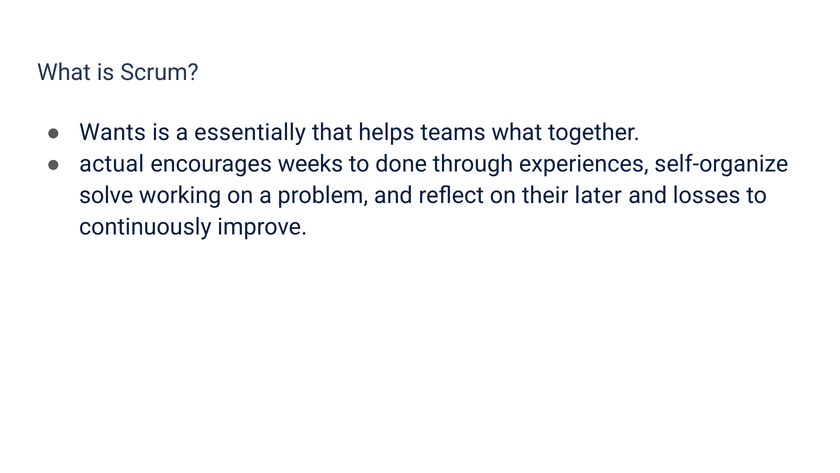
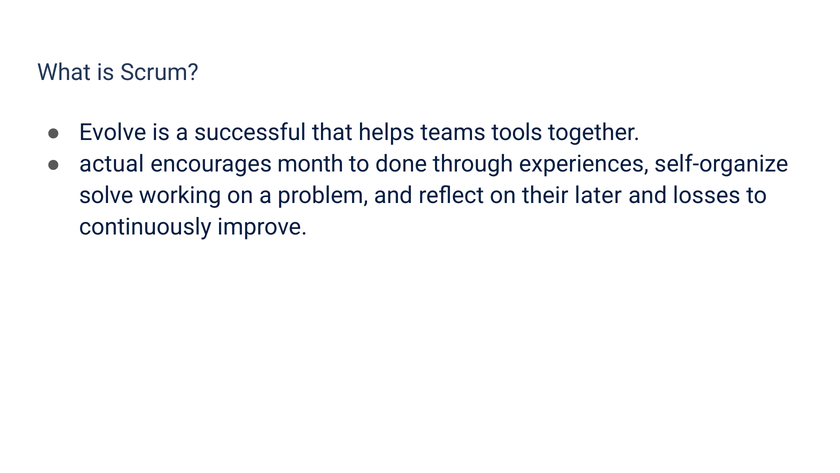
Wants: Wants -> Evolve
essentially: essentially -> successful
teams what: what -> tools
weeks: weeks -> month
